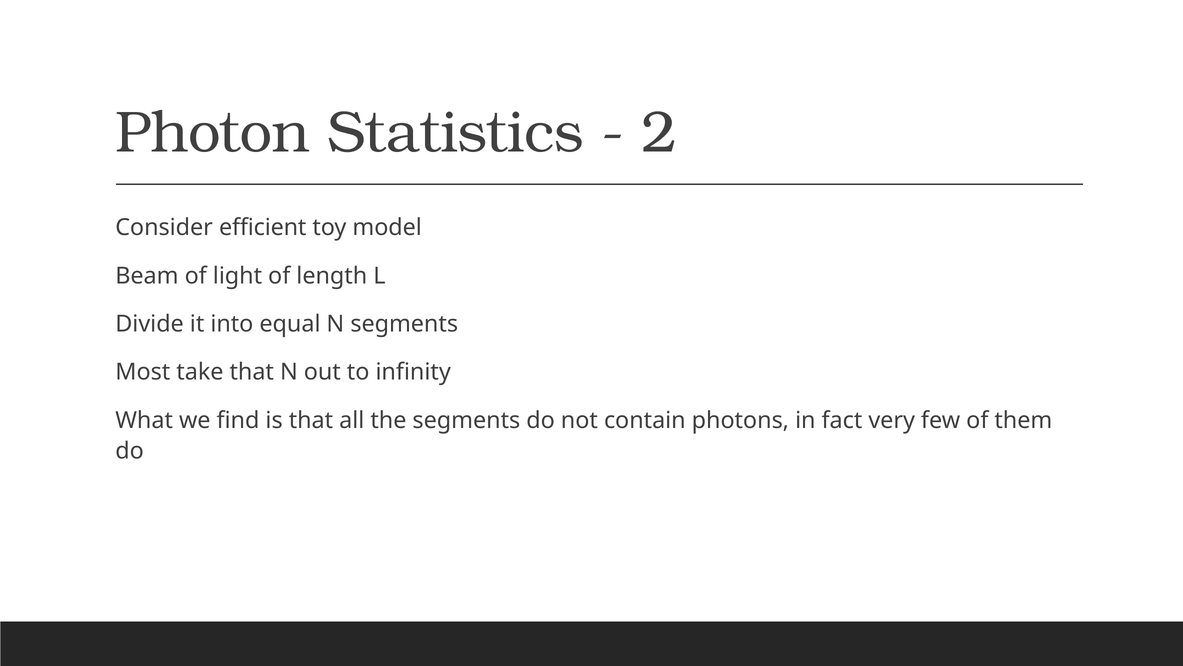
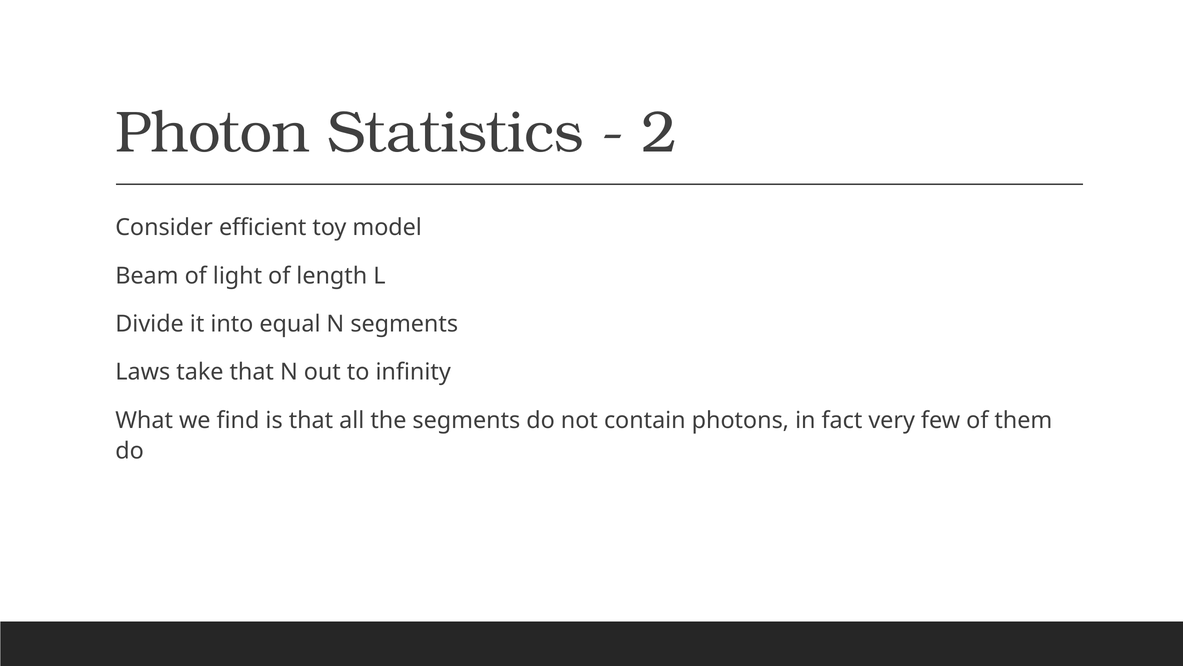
Most: Most -> Laws
